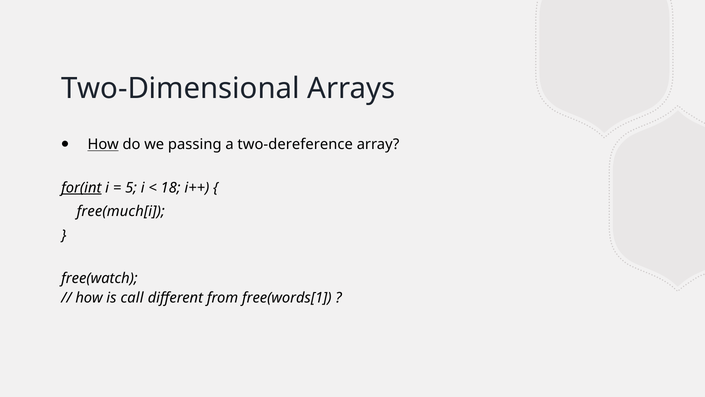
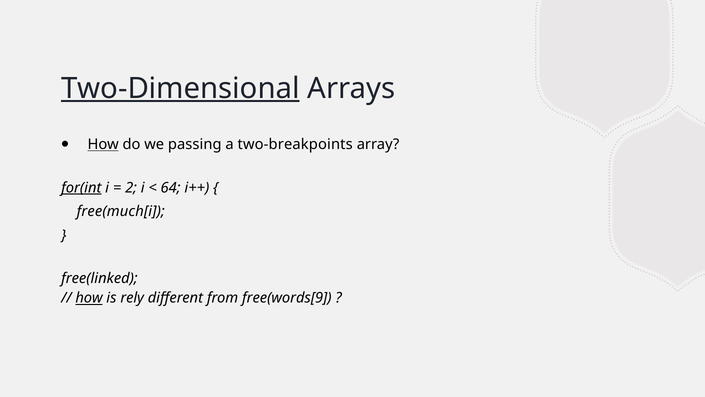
Two-Dimensional underline: none -> present
two-dereference: two-dereference -> two-breakpoints
5: 5 -> 2
18: 18 -> 64
free(watch: free(watch -> free(linked
how at (89, 298) underline: none -> present
call: call -> rely
free(words[1: free(words[1 -> free(words[9
